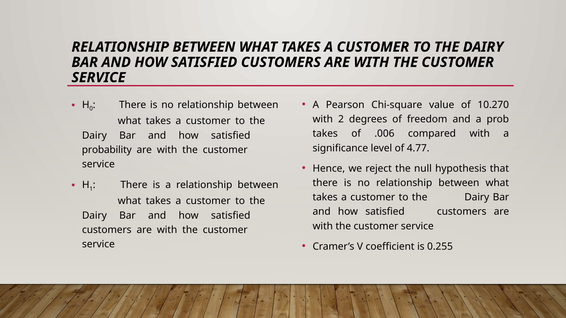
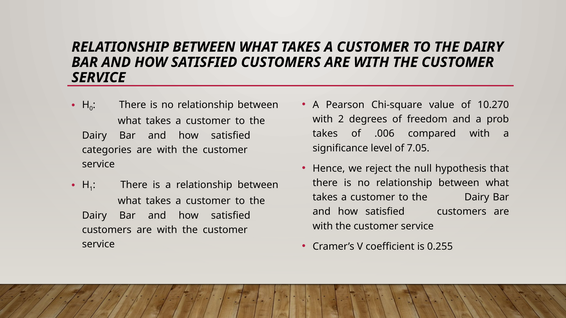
4.77: 4.77 -> 7.05
probability: probability -> categories
